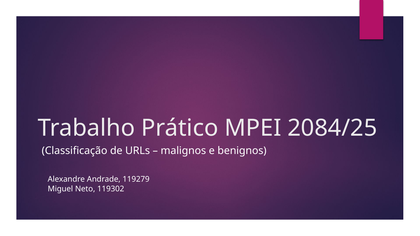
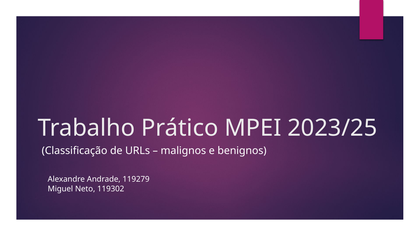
2084/25: 2084/25 -> 2023/25
